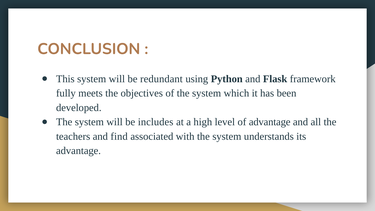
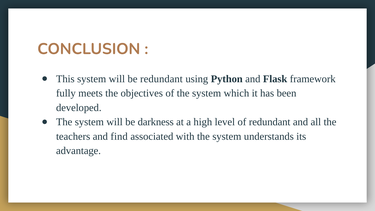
includes: includes -> darkness
of advantage: advantage -> redundant
